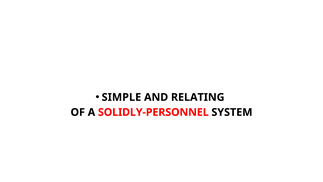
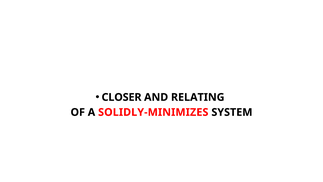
SIMPLE: SIMPLE -> CLOSER
SOLIDLY-PERSONNEL: SOLIDLY-PERSONNEL -> SOLIDLY-MINIMIZES
